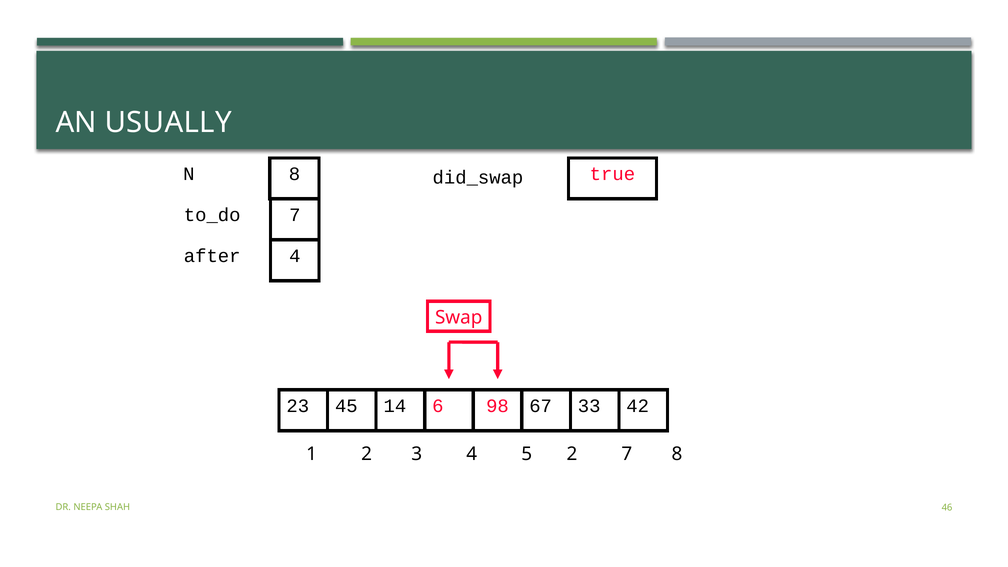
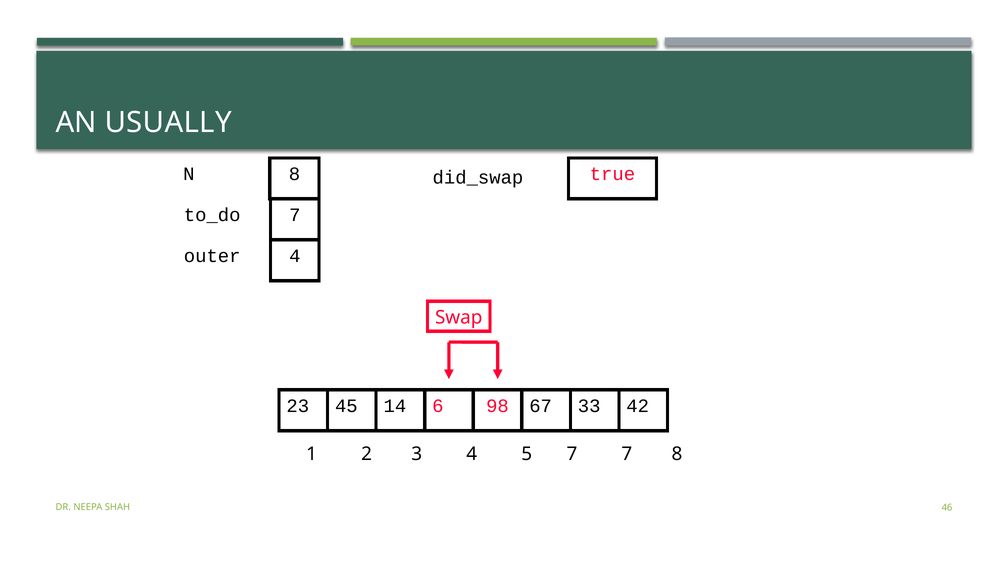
after: after -> outer
5 2: 2 -> 7
